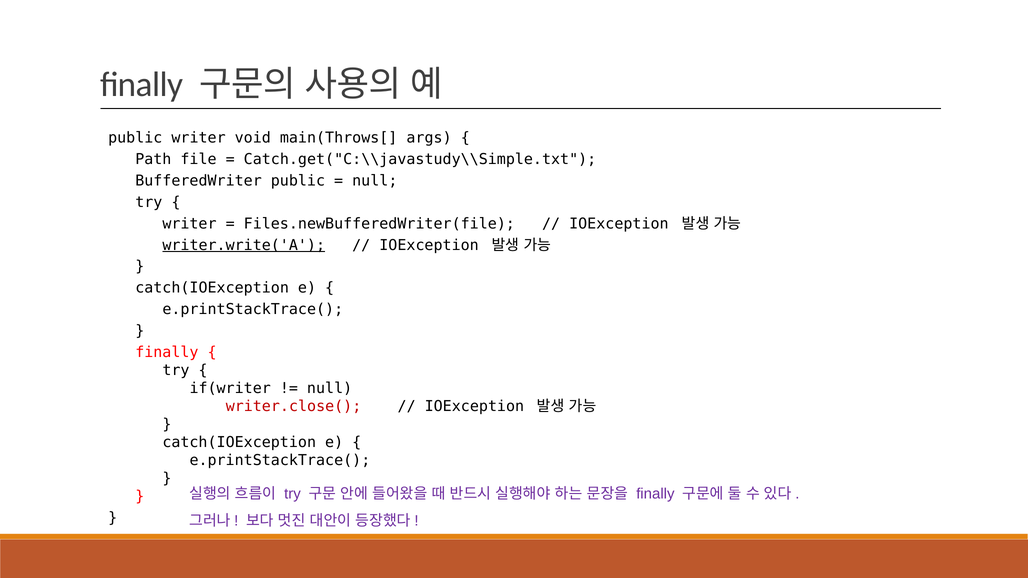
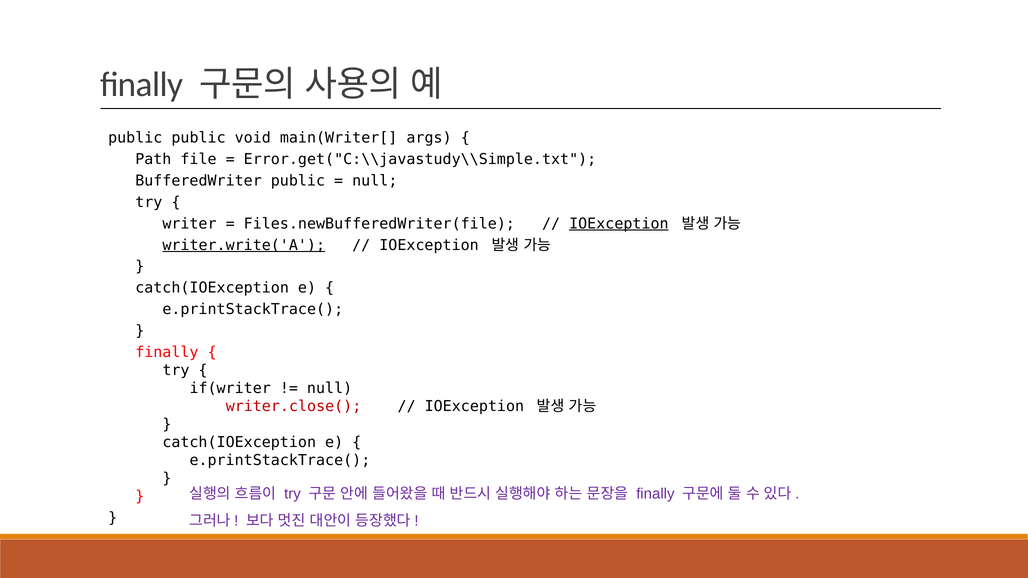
public writer: writer -> public
main(Throws[: main(Throws[ -> main(Writer[
Catch.get("C:\\javastudy\\Simple.txt: Catch.get("C:\\javastudy\\Simple.txt -> Error.get("C:\\javastudy\\Simple.txt
IOException at (619, 224) underline: none -> present
